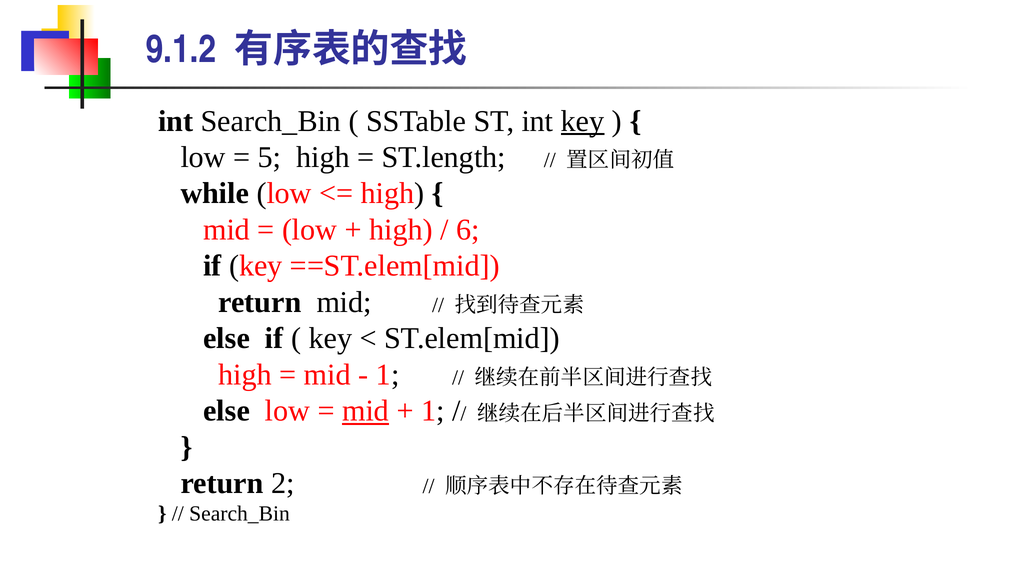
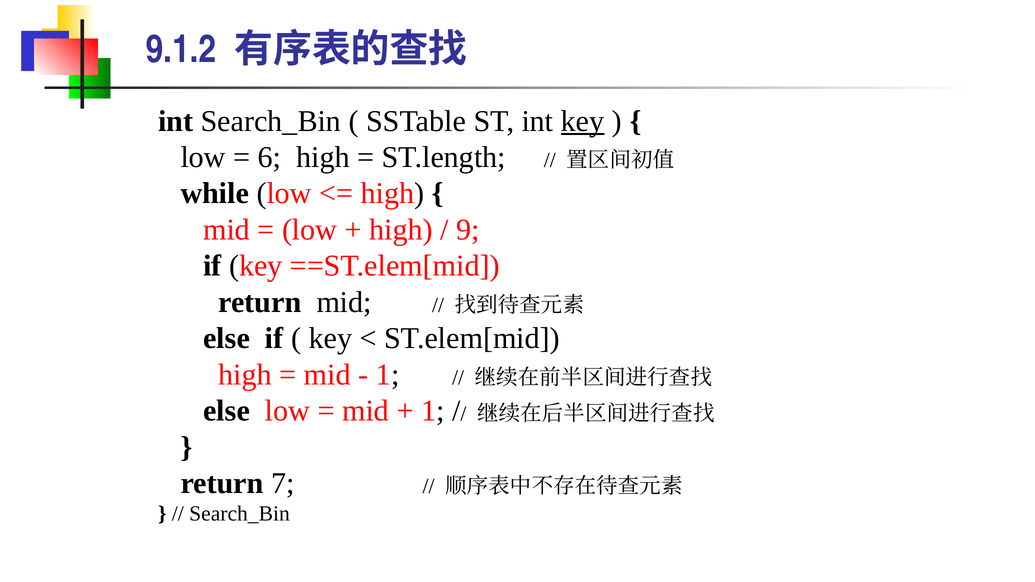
5: 5 -> 6
6: 6 -> 9
mid at (366, 411) underline: present -> none
2: 2 -> 7
